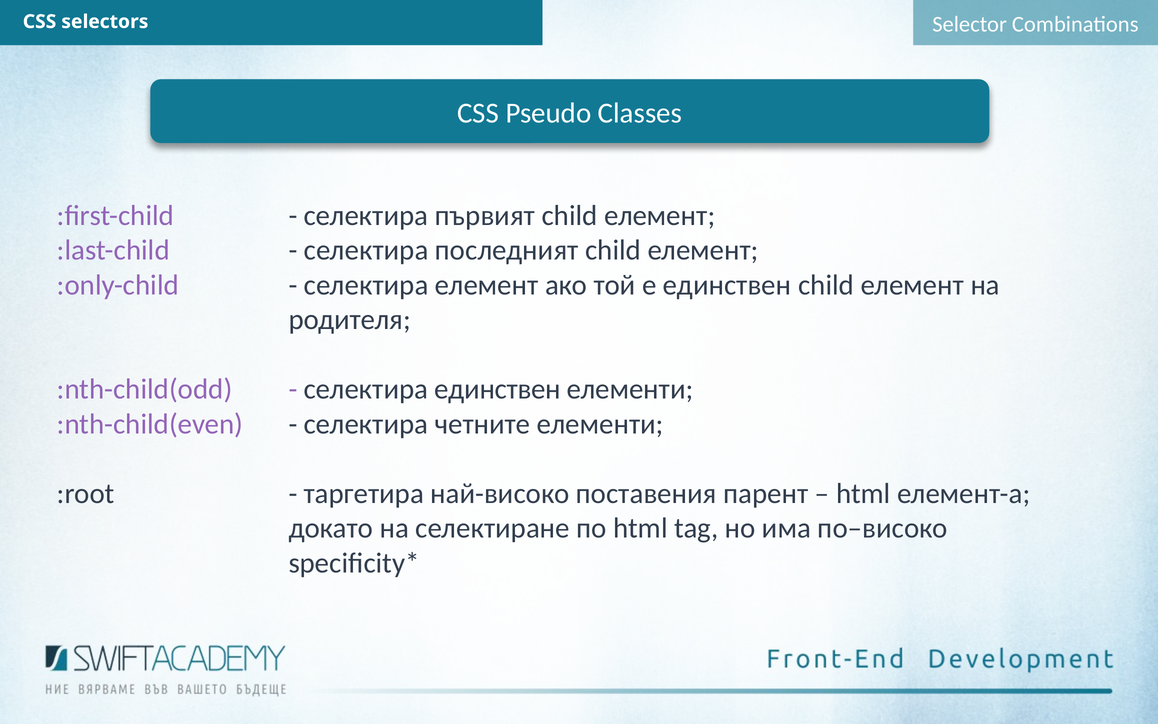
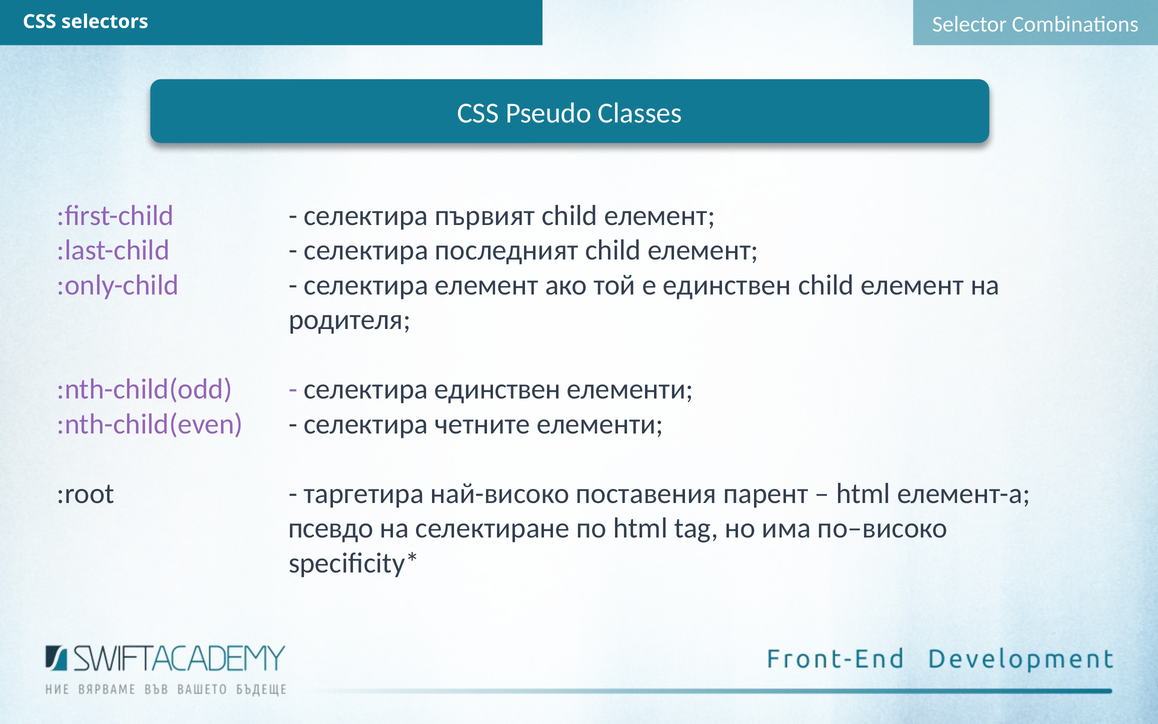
докато: докато -> псевдо
